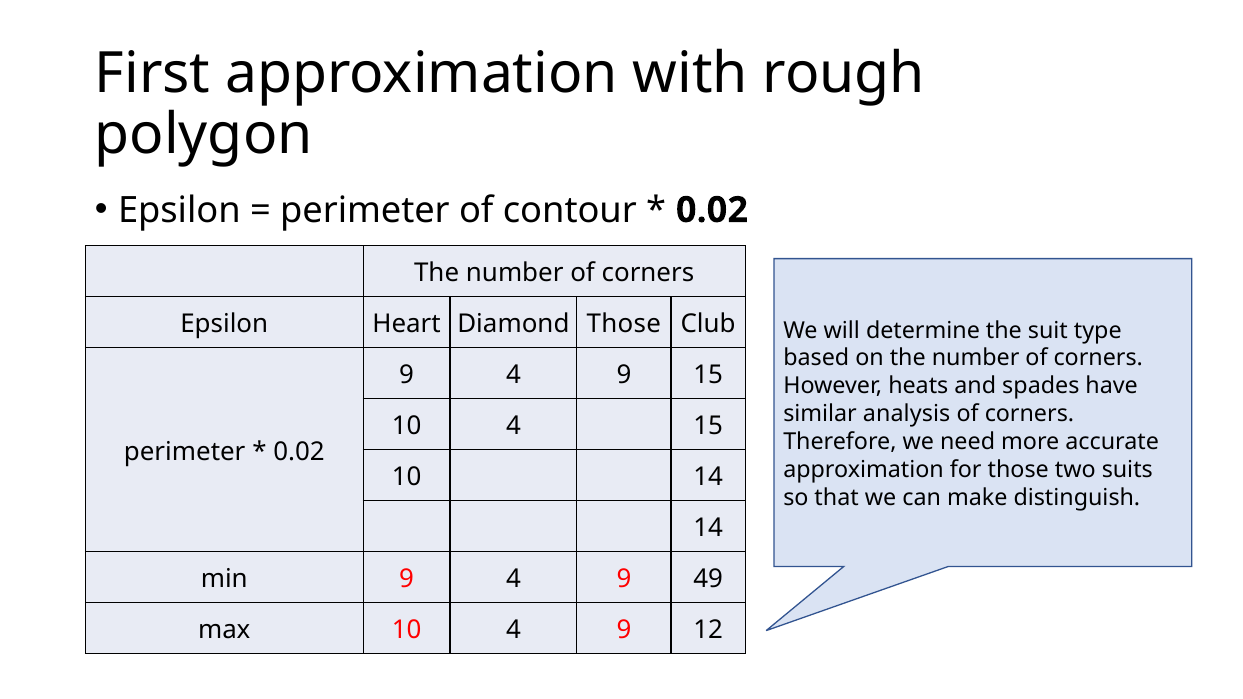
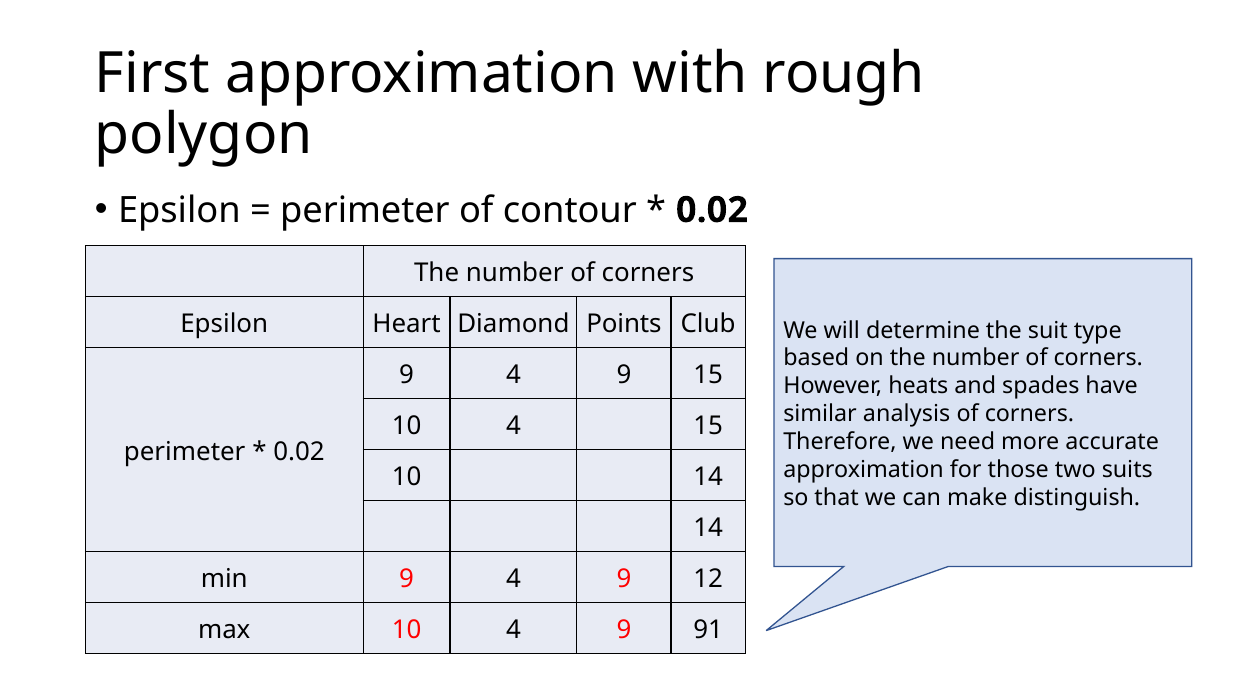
Diamond Those: Those -> Points
49: 49 -> 12
12: 12 -> 91
